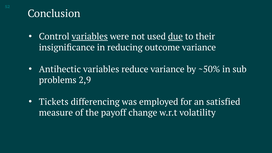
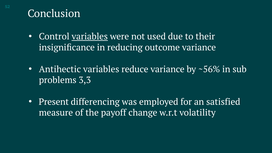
due underline: present -> none
~50%: ~50% -> ~56%
2,9: 2,9 -> 3,3
Tickets: Tickets -> Present
